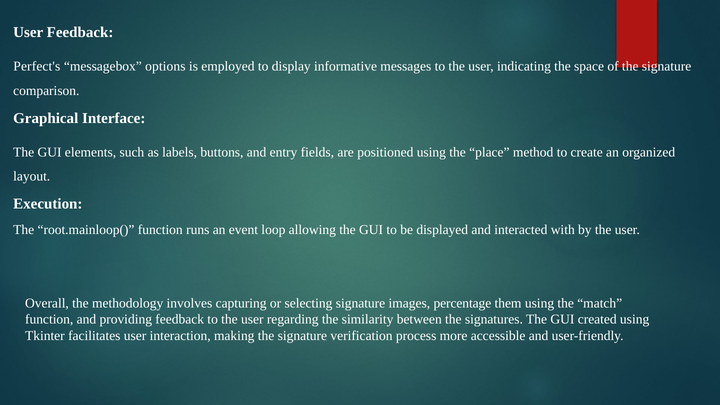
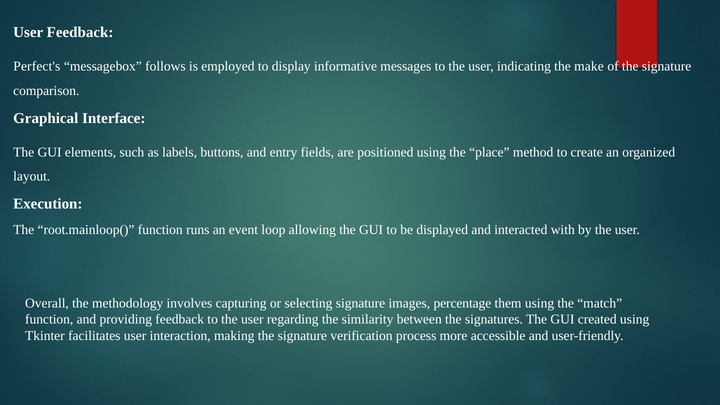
options: options -> follows
space: space -> make
